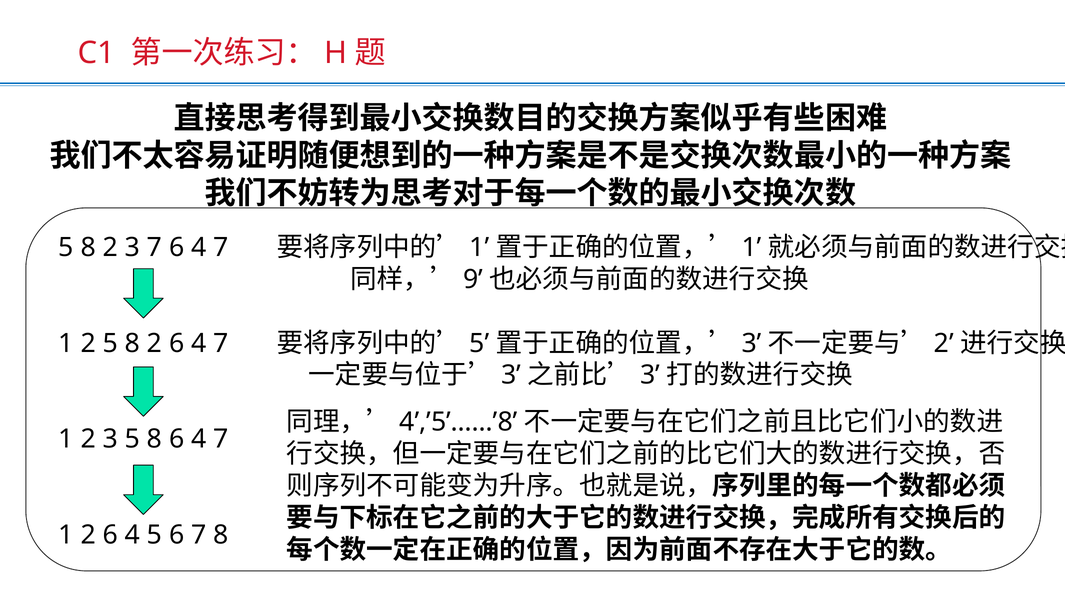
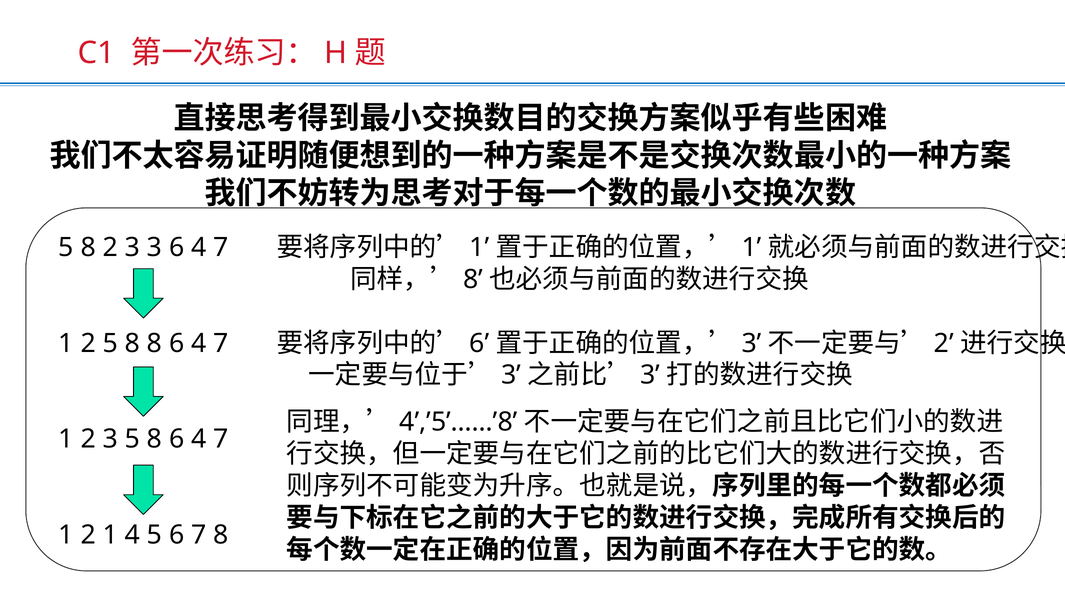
3 7: 7 -> 3
9 at (473, 279): 9 -> 8
2 5 8 2: 2 -> 8
5 at (479, 343): 5 -> 6
1 2 6: 6 -> 1
